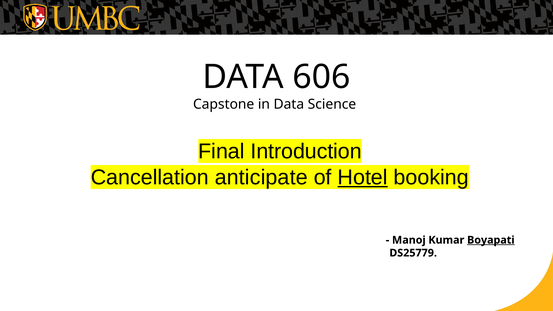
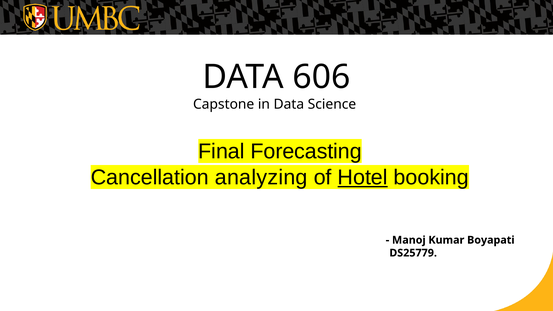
Introduction: Introduction -> Forecasting
anticipate: anticipate -> analyzing
Boyapati underline: present -> none
